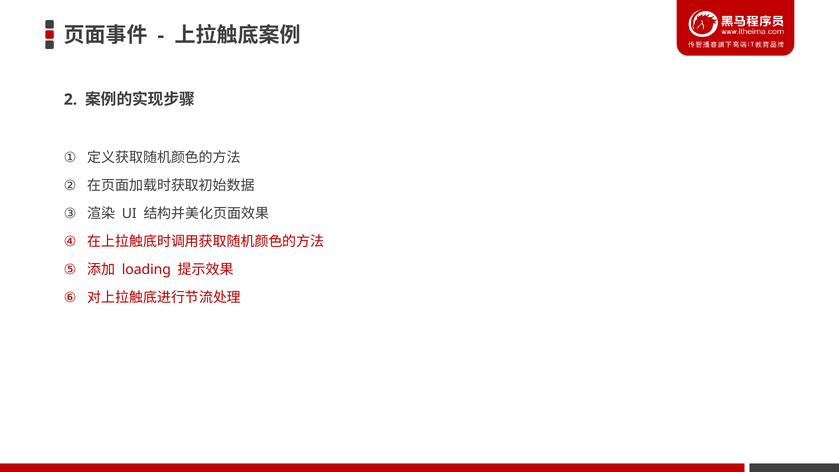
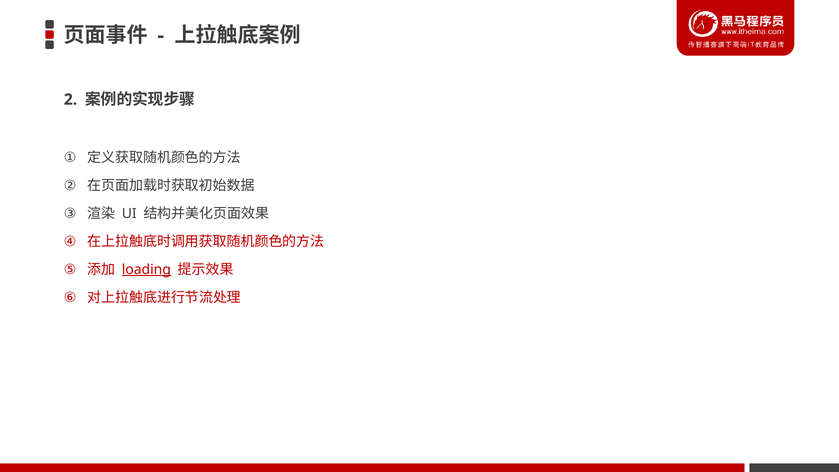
loading underline: none -> present
